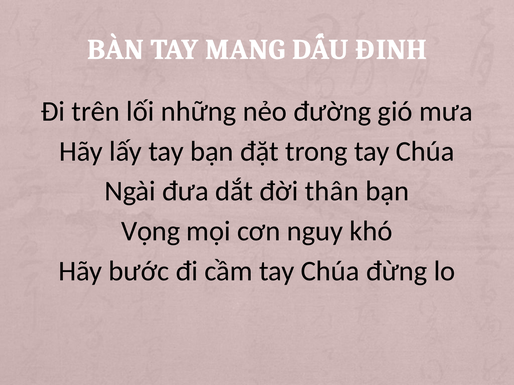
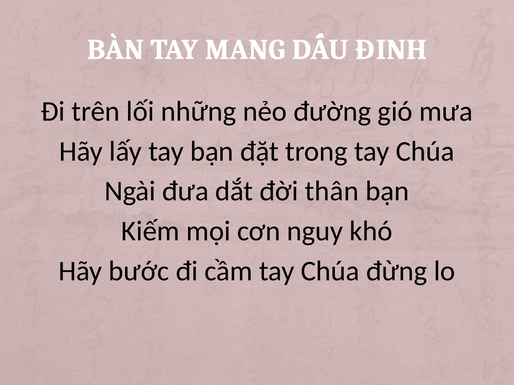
Vọng: Vọng -> Kiếm
